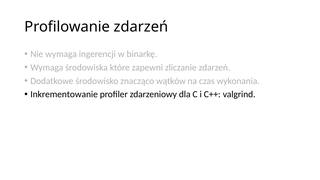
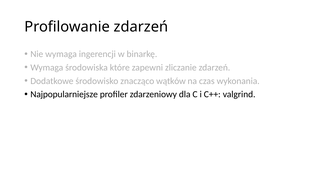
Inkrementowanie: Inkrementowanie -> Najpopularniejsze
